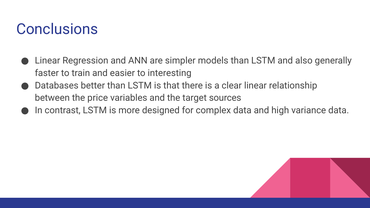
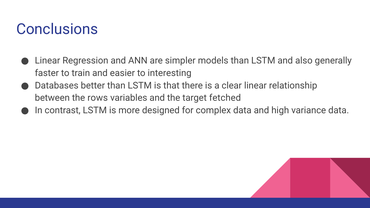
price: price -> rows
sources: sources -> fetched
